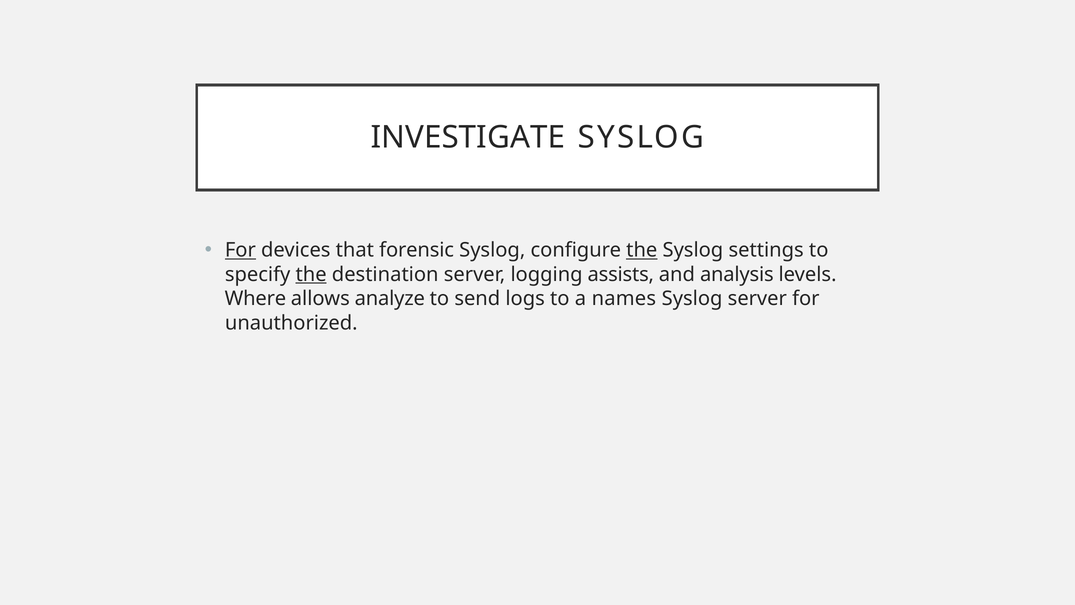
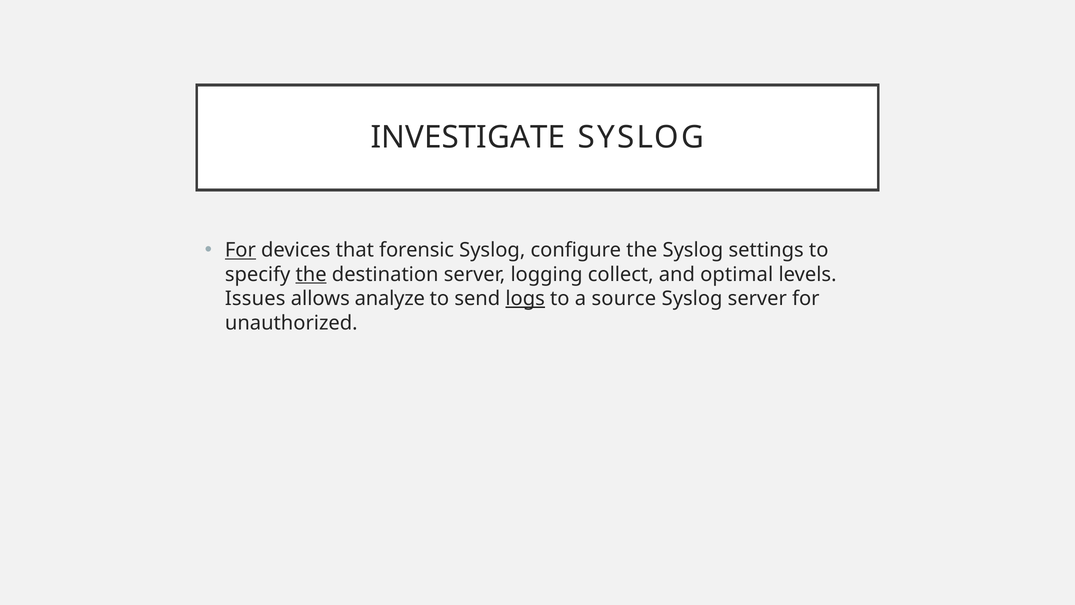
the at (642, 250) underline: present -> none
assists: assists -> collect
analysis: analysis -> optimal
Where: Where -> Issues
logs underline: none -> present
names: names -> source
